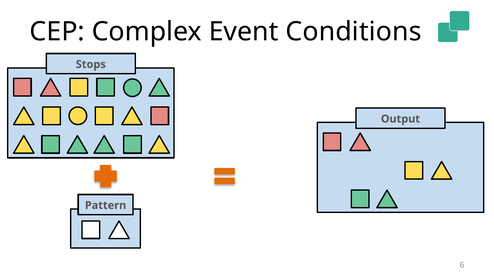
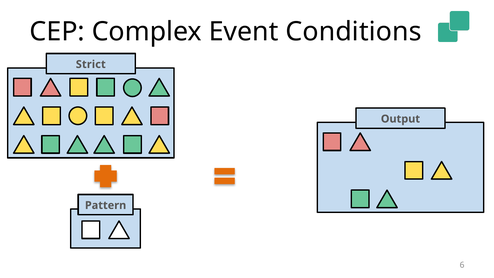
Stops: Stops -> Strict
